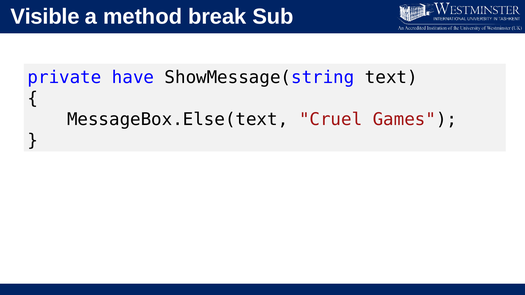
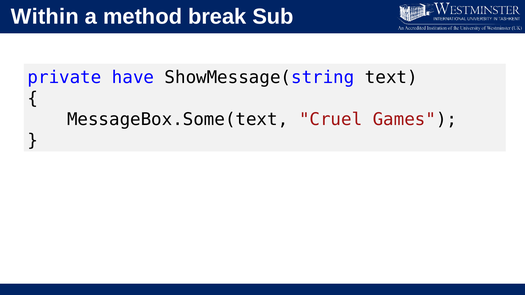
Visible: Visible -> Within
MessageBox.Else(text: MessageBox.Else(text -> MessageBox.Some(text
